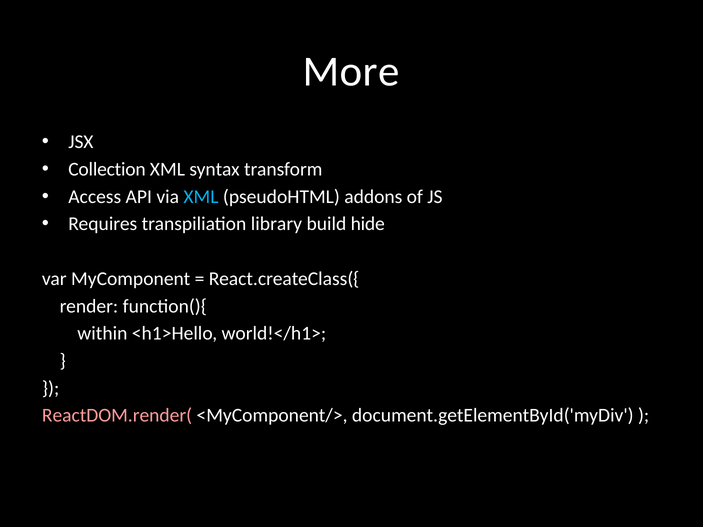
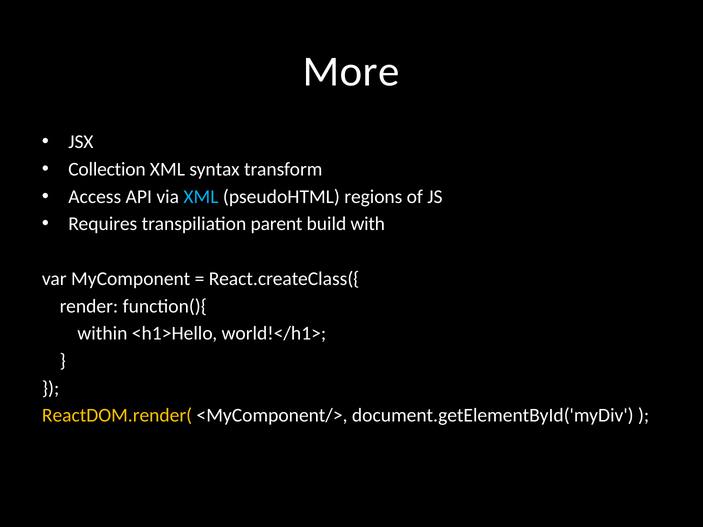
addons: addons -> regions
library: library -> parent
hide: hide -> with
ReactDOM.render( colour: pink -> yellow
